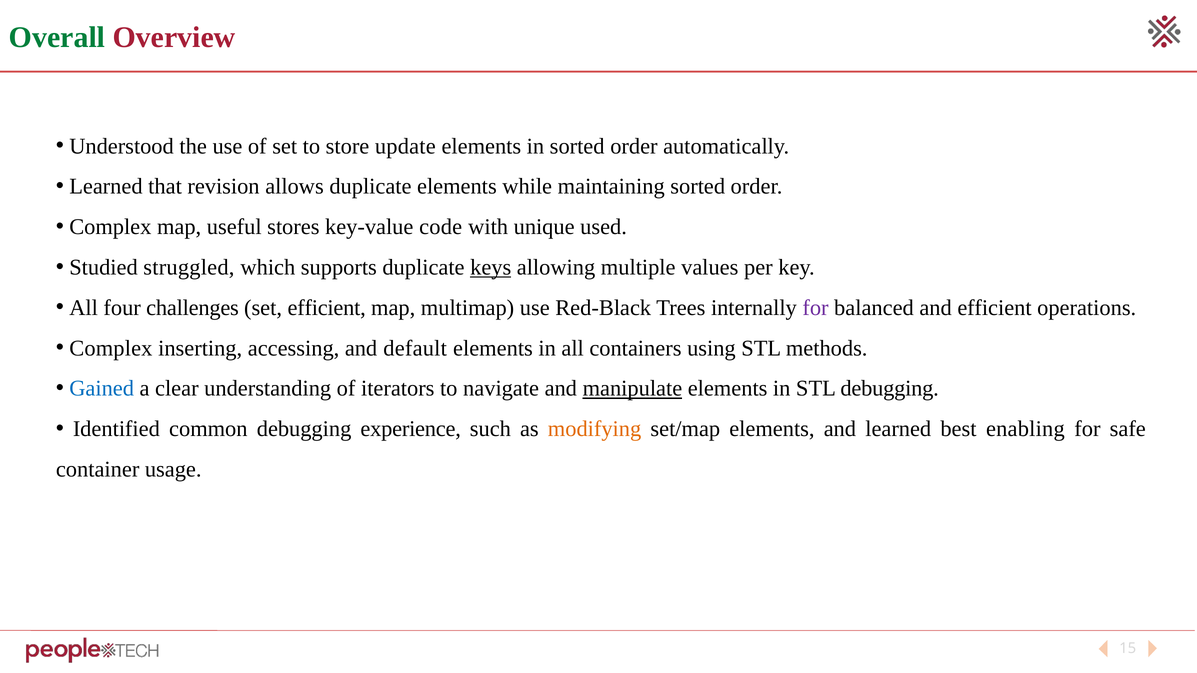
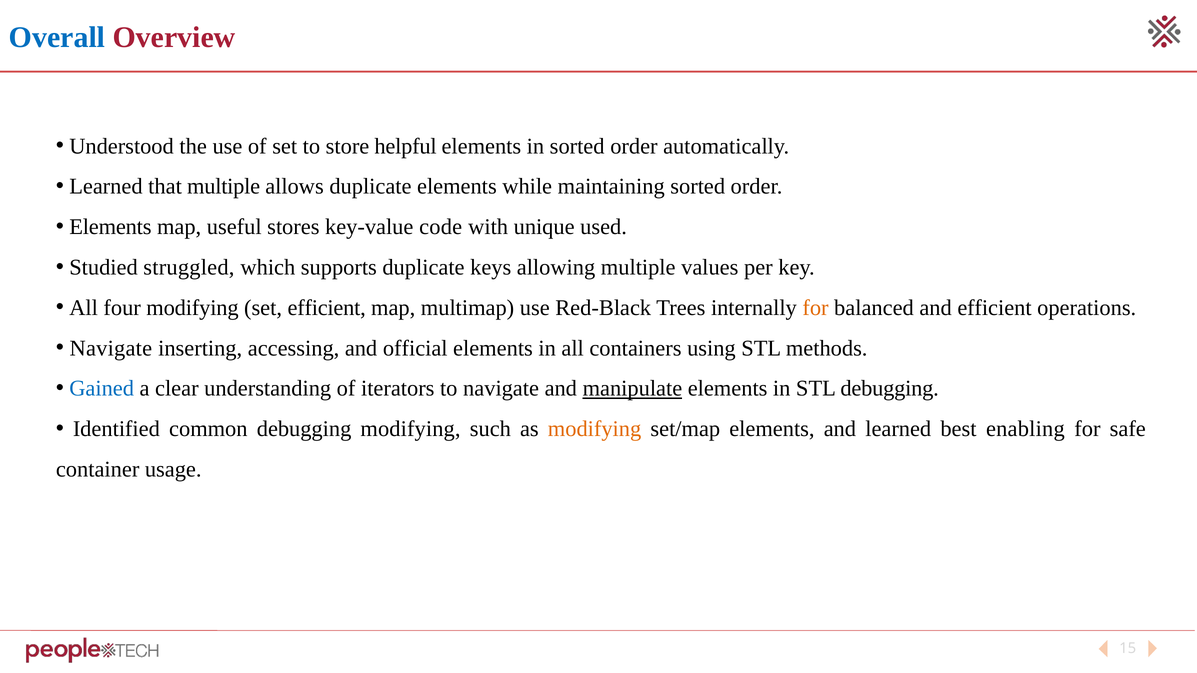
Overall colour: green -> blue
update: update -> helpful
that revision: revision -> multiple
Complex at (110, 227): Complex -> Elements
keys underline: present -> none
four challenges: challenges -> modifying
for at (816, 308) colour: purple -> orange
Complex at (111, 348): Complex -> Navigate
default: default -> official
debugging experience: experience -> modifying
